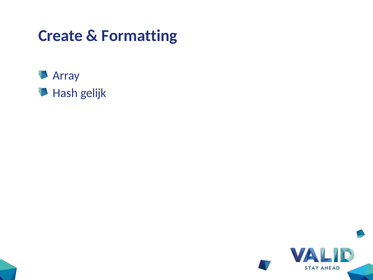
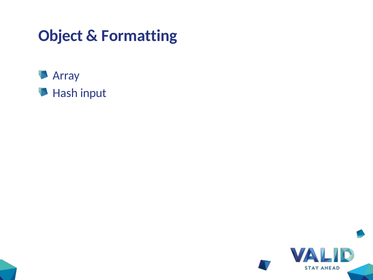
Create: Create -> Object
gelijk: gelijk -> input
